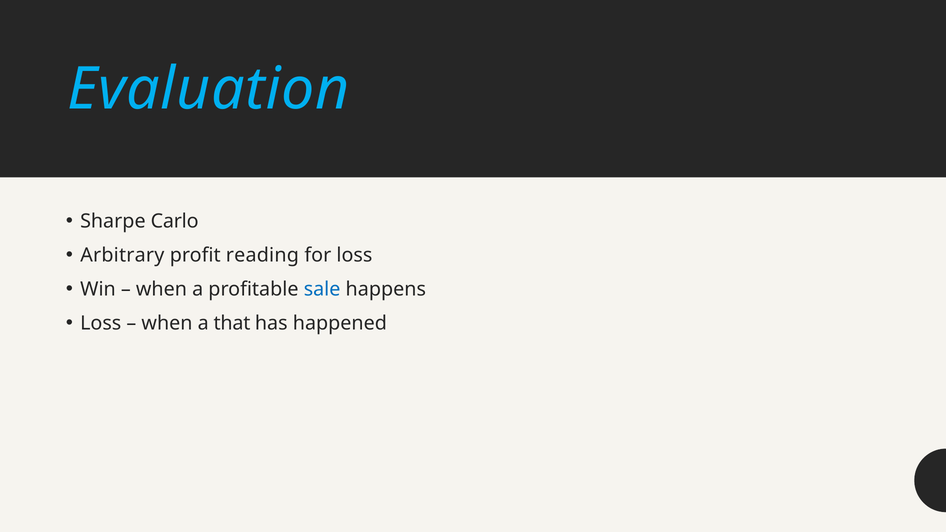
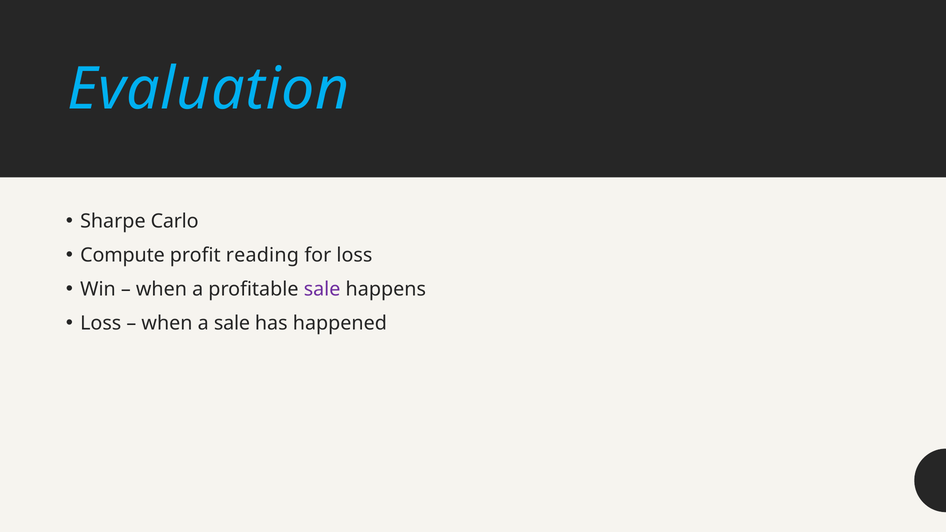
Arbitrary: Arbitrary -> Compute
sale at (322, 289) colour: blue -> purple
a that: that -> sale
